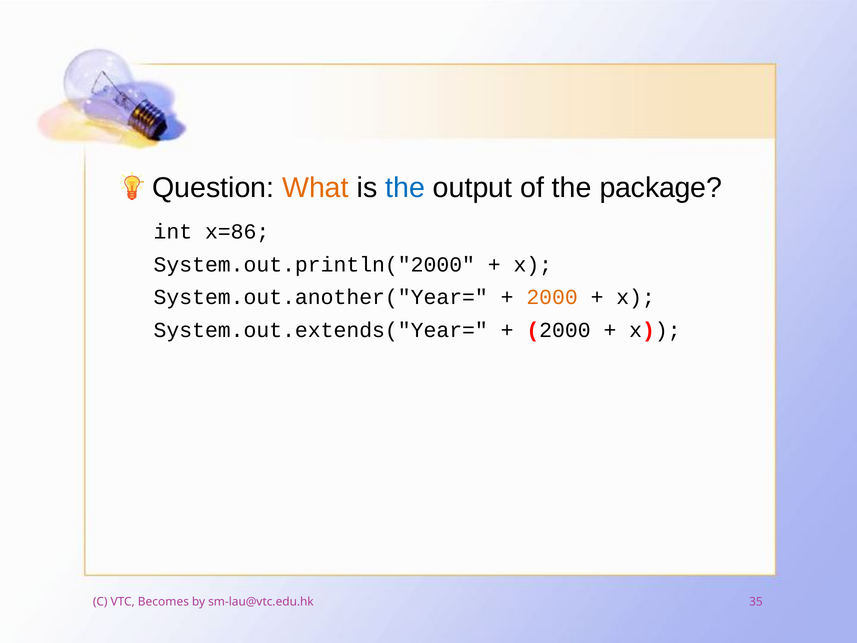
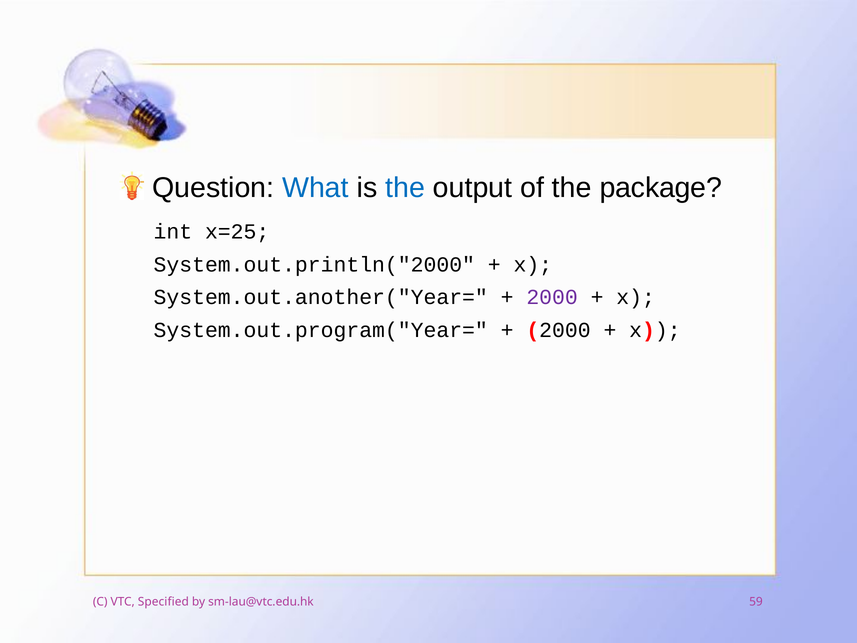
What colour: orange -> blue
x=86: x=86 -> x=25
2000 at (552, 297) colour: orange -> purple
System.out.extends("Year=: System.out.extends("Year= -> System.out.program("Year=
Becomes: Becomes -> Specified
35: 35 -> 59
